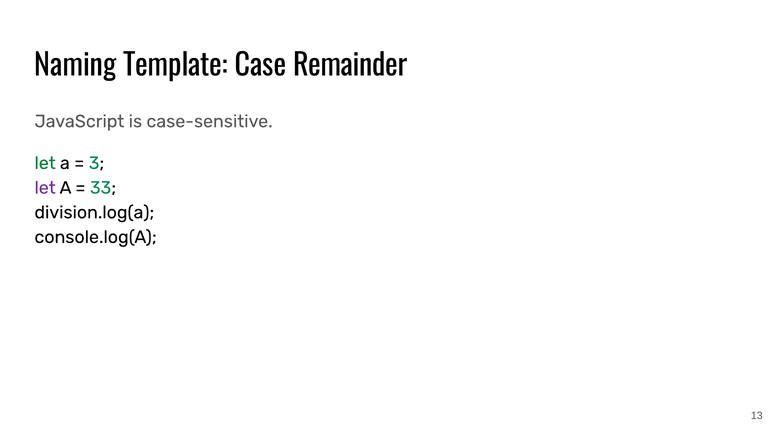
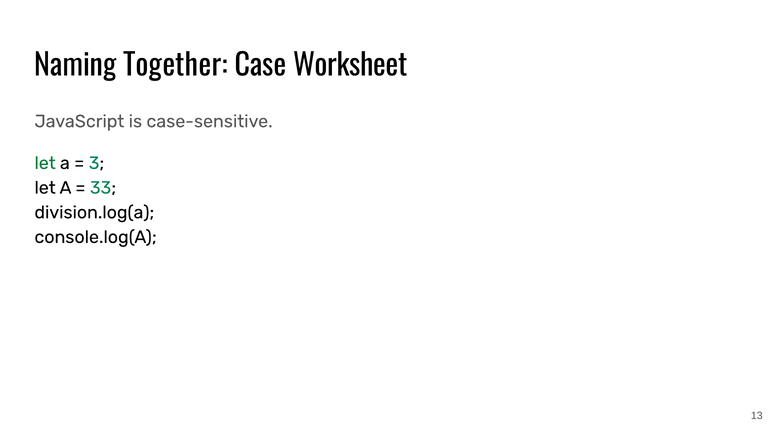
Template: Template -> Together
Remainder: Remainder -> Worksheet
let at (45, 188) colour: purple -> black
